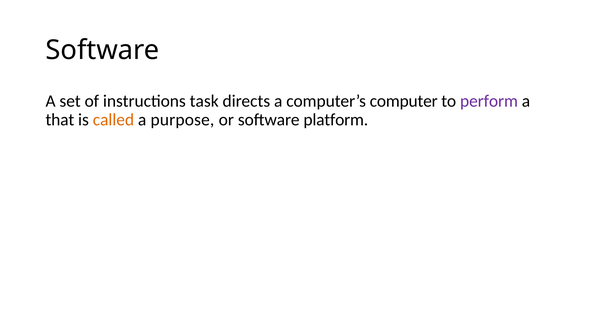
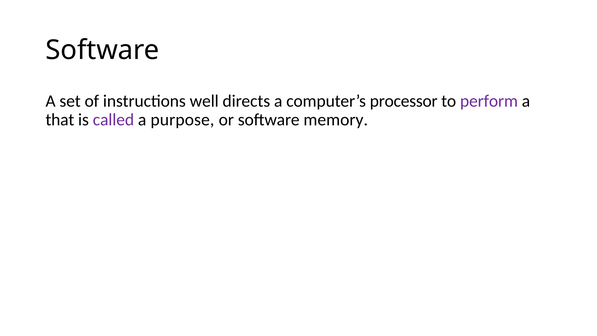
task: task -> well
computer: computer -> processor
called colour: orange -> purple
platform: platform -> memory
